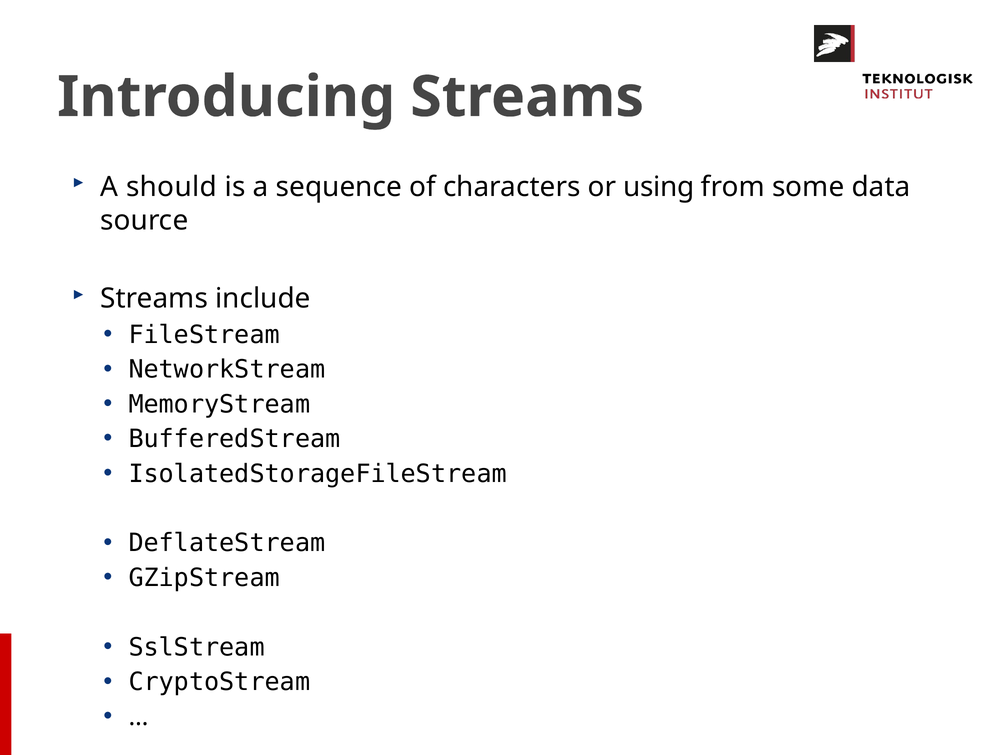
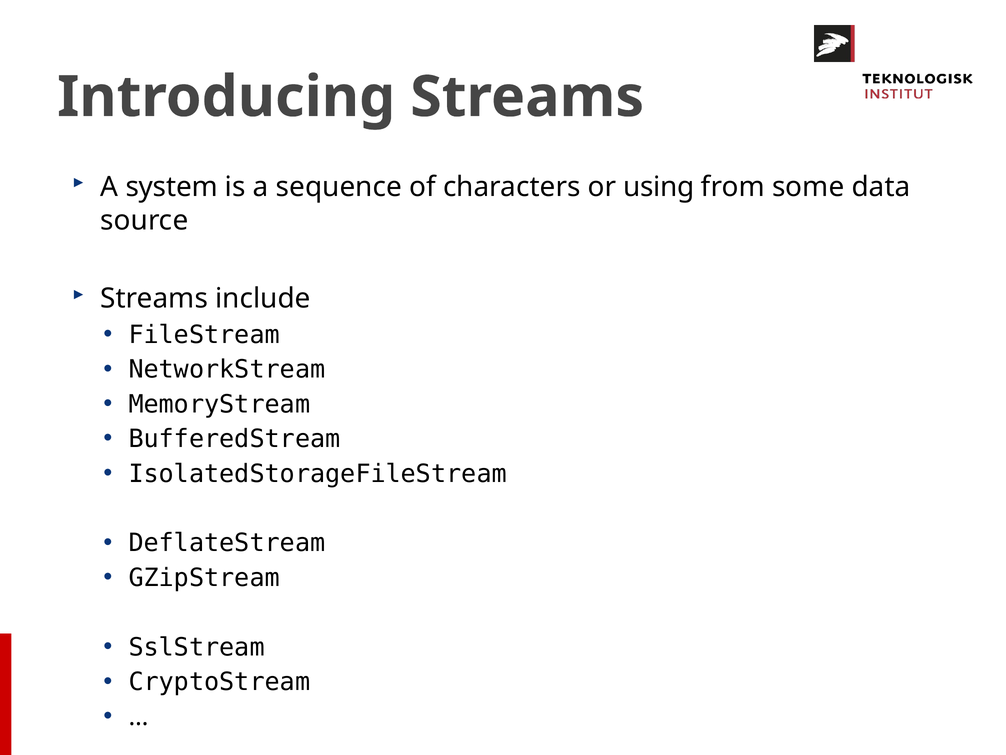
should: should -> system
